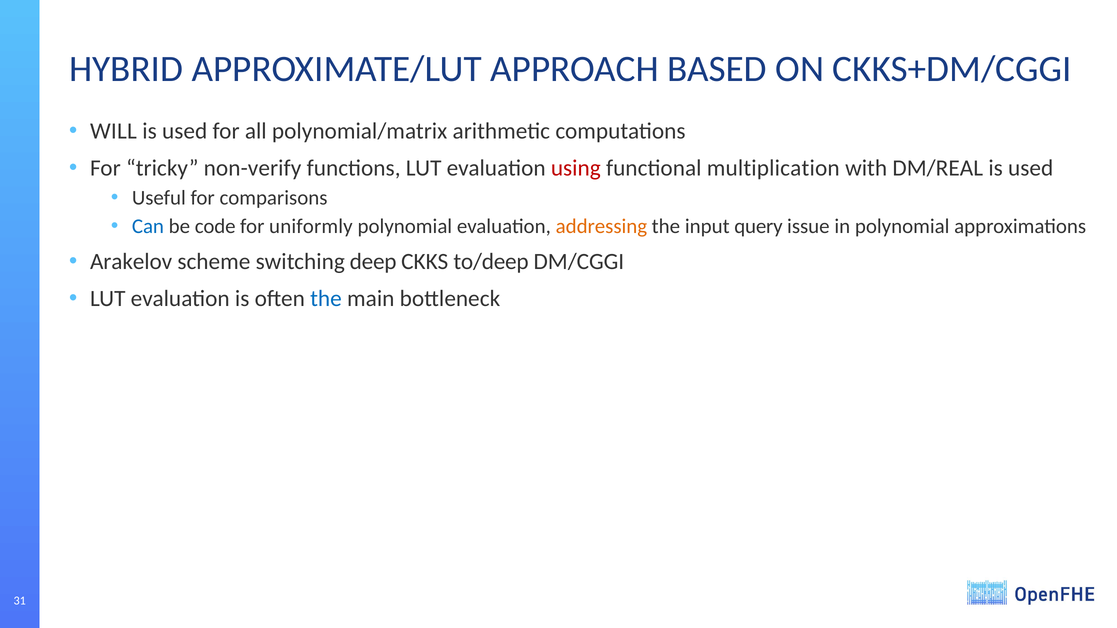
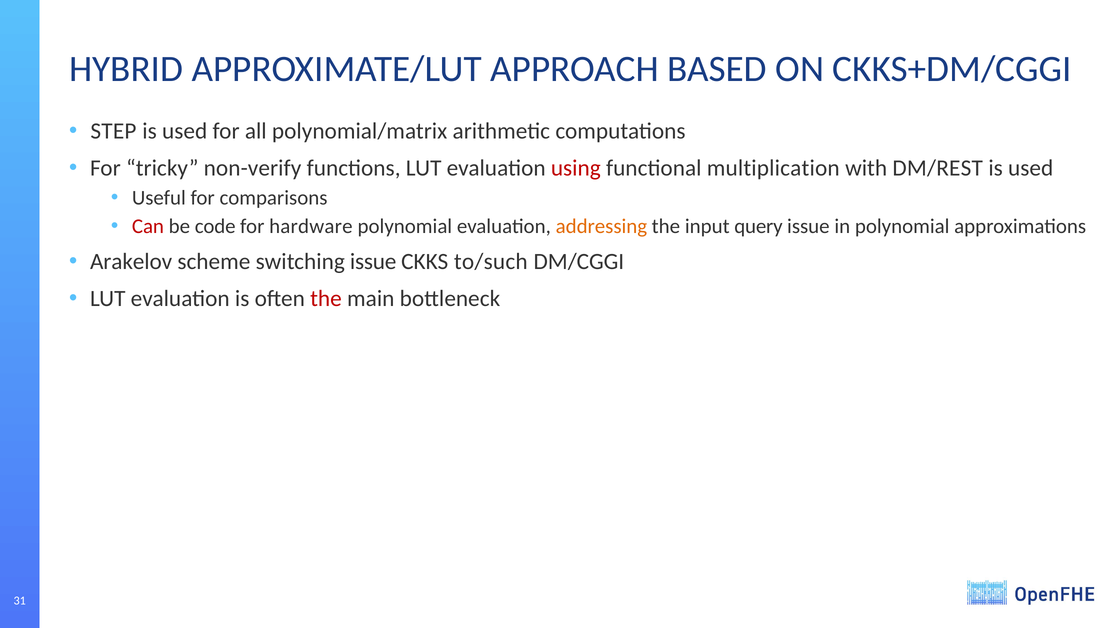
WILL: WILL -> STEP
DM/REAL: DM/REAL -> DM/REST
Can colour: blue -> red
uniformly: uniformly -> hardware
switching deep: deep -> issue
to/deep: to/deep -> to/such
the at (326, 299) colour: blue -> red
